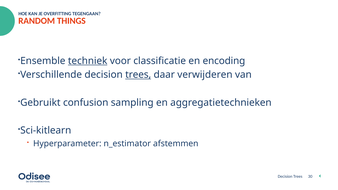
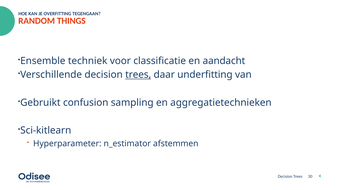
techniek underline: present -> none
encoding: encoding -> aandacht
verwijderen: verwijderen -> underfitting
